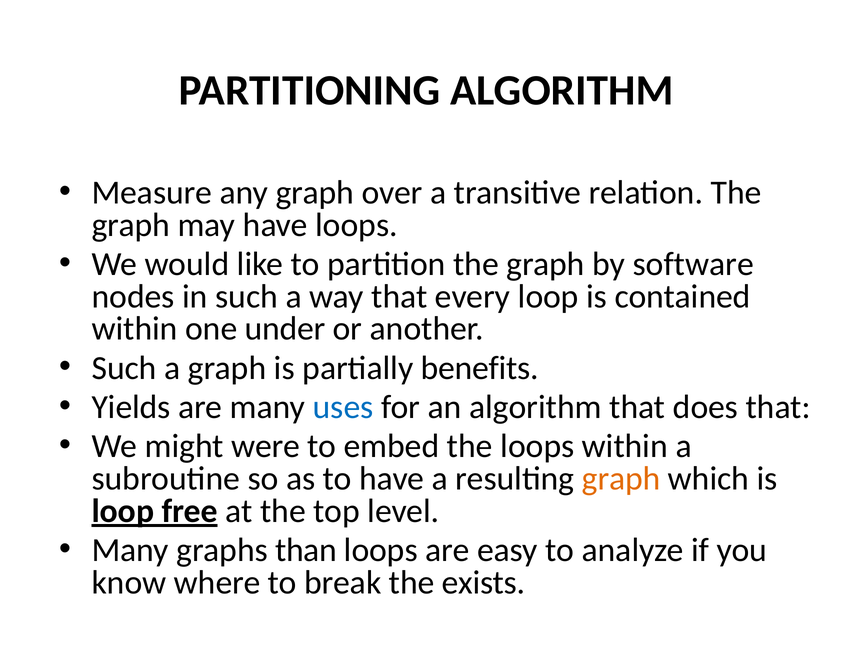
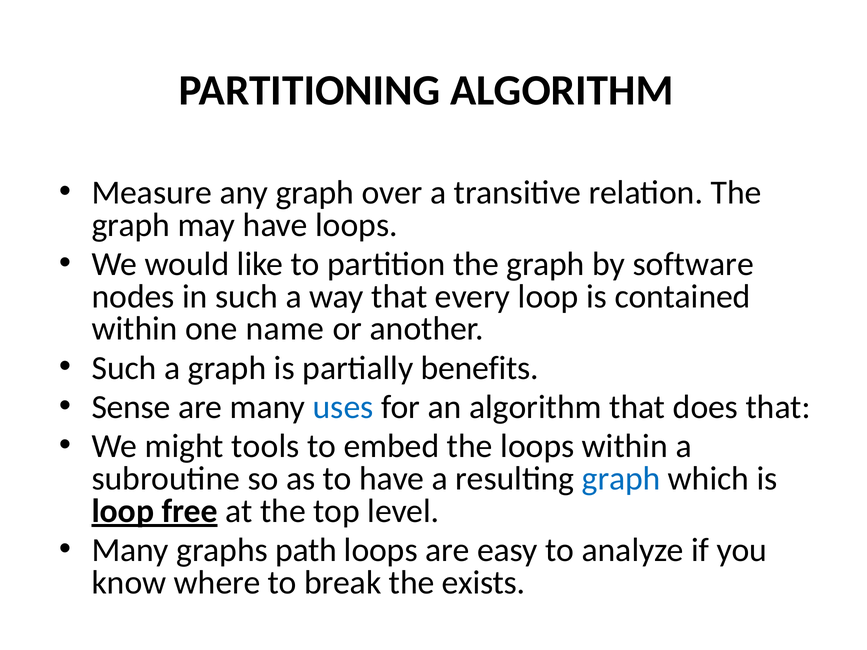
under: under -> name
Yields: Yields -> Sense
were: were -> tools
graph at (621, 479) colour: orange -> blue
than: than -> path
